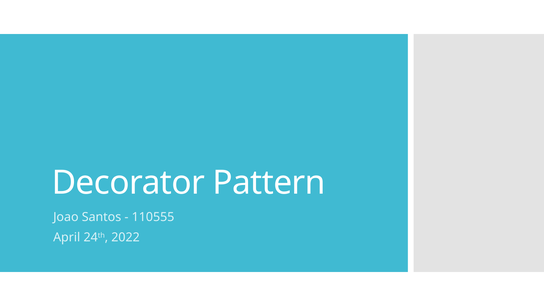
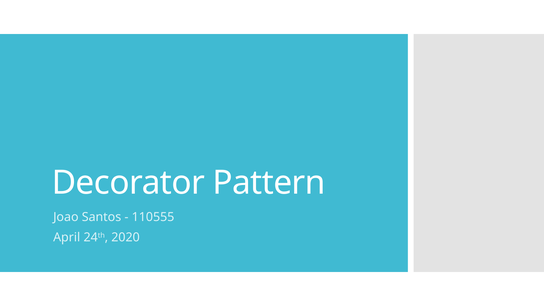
2022: 2022 -> 2020
